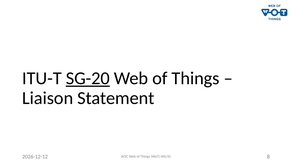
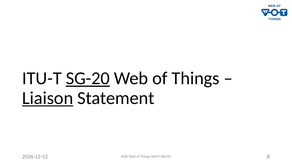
Liaison underline: none -> present
